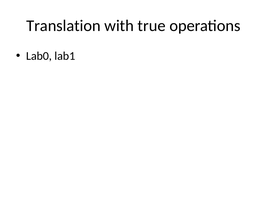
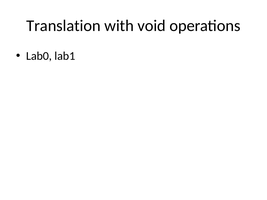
true: true -> void
